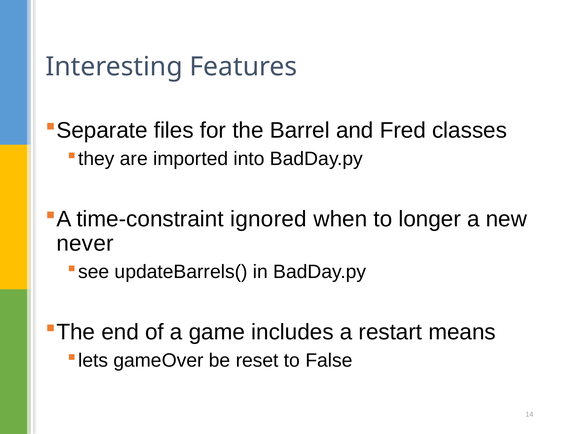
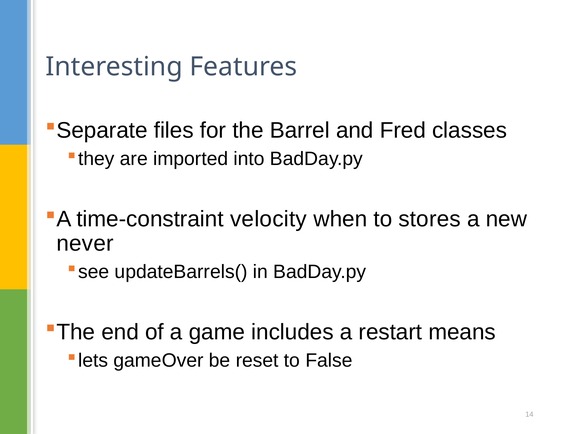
ignored: ignored -> velocity
longer: longer -> stores
